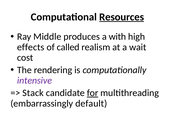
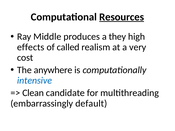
with: with -> they
wait: wait -> very
rendering: rendering -> anywhere
intensive colour: purple -> blue
Stack: Stack -> Clean
for underline: present -> none
